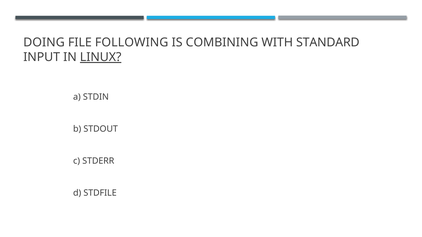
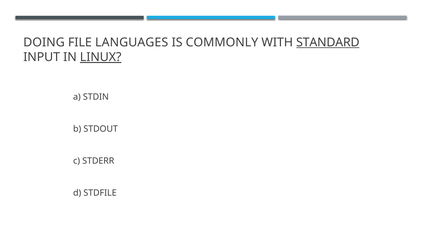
FOLLOWING: FOLLOWING -> LANGUAGES
COMBINING: COMBINING -> COMMONLY
STANDARD underline: none -> present
